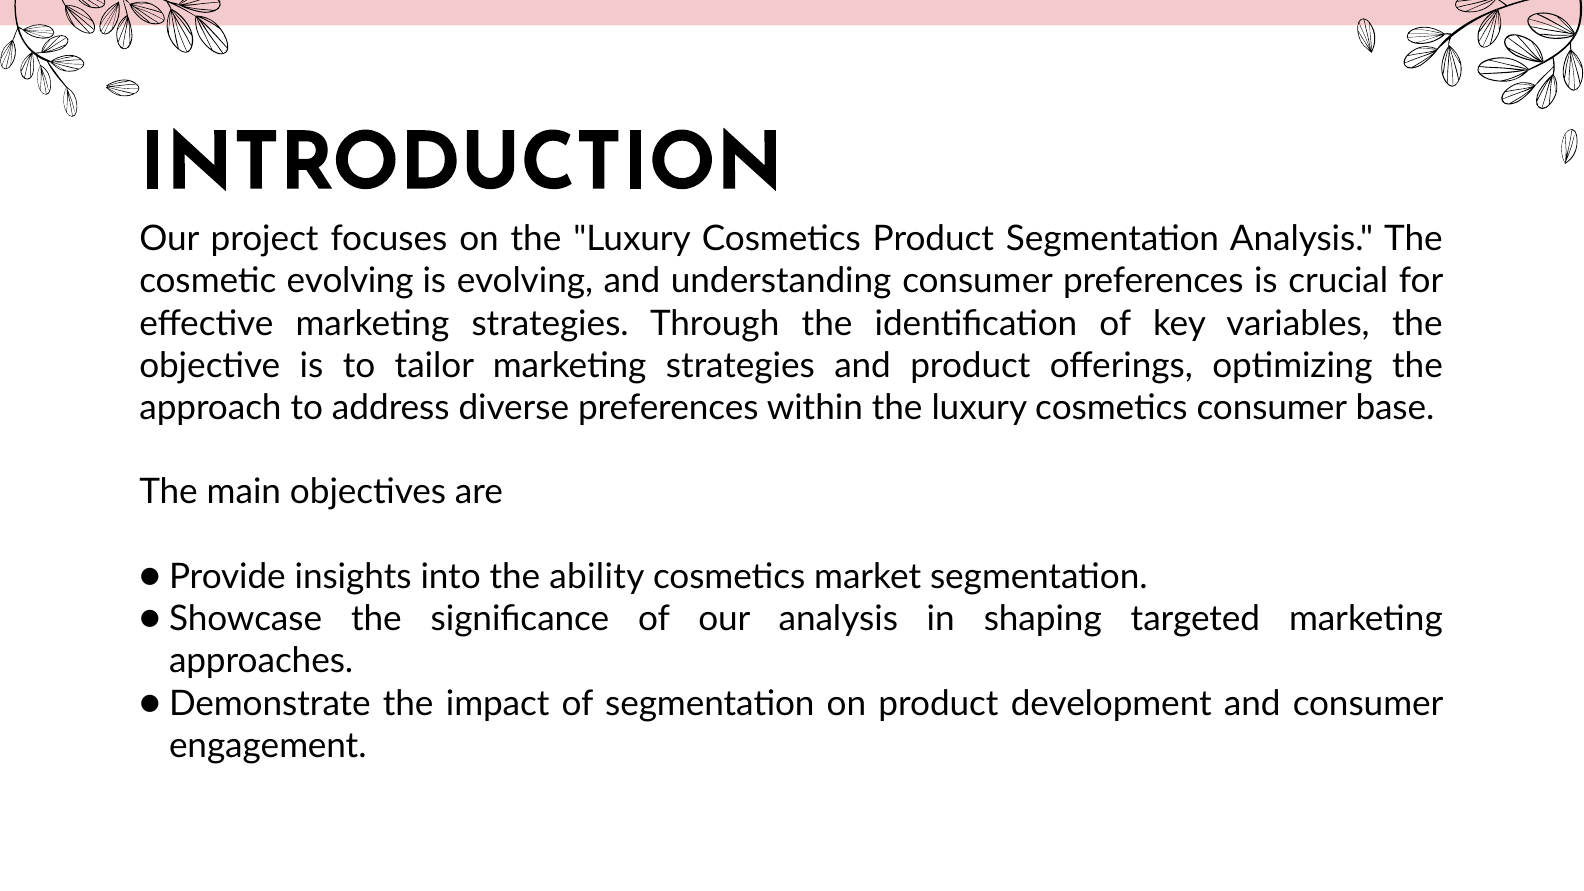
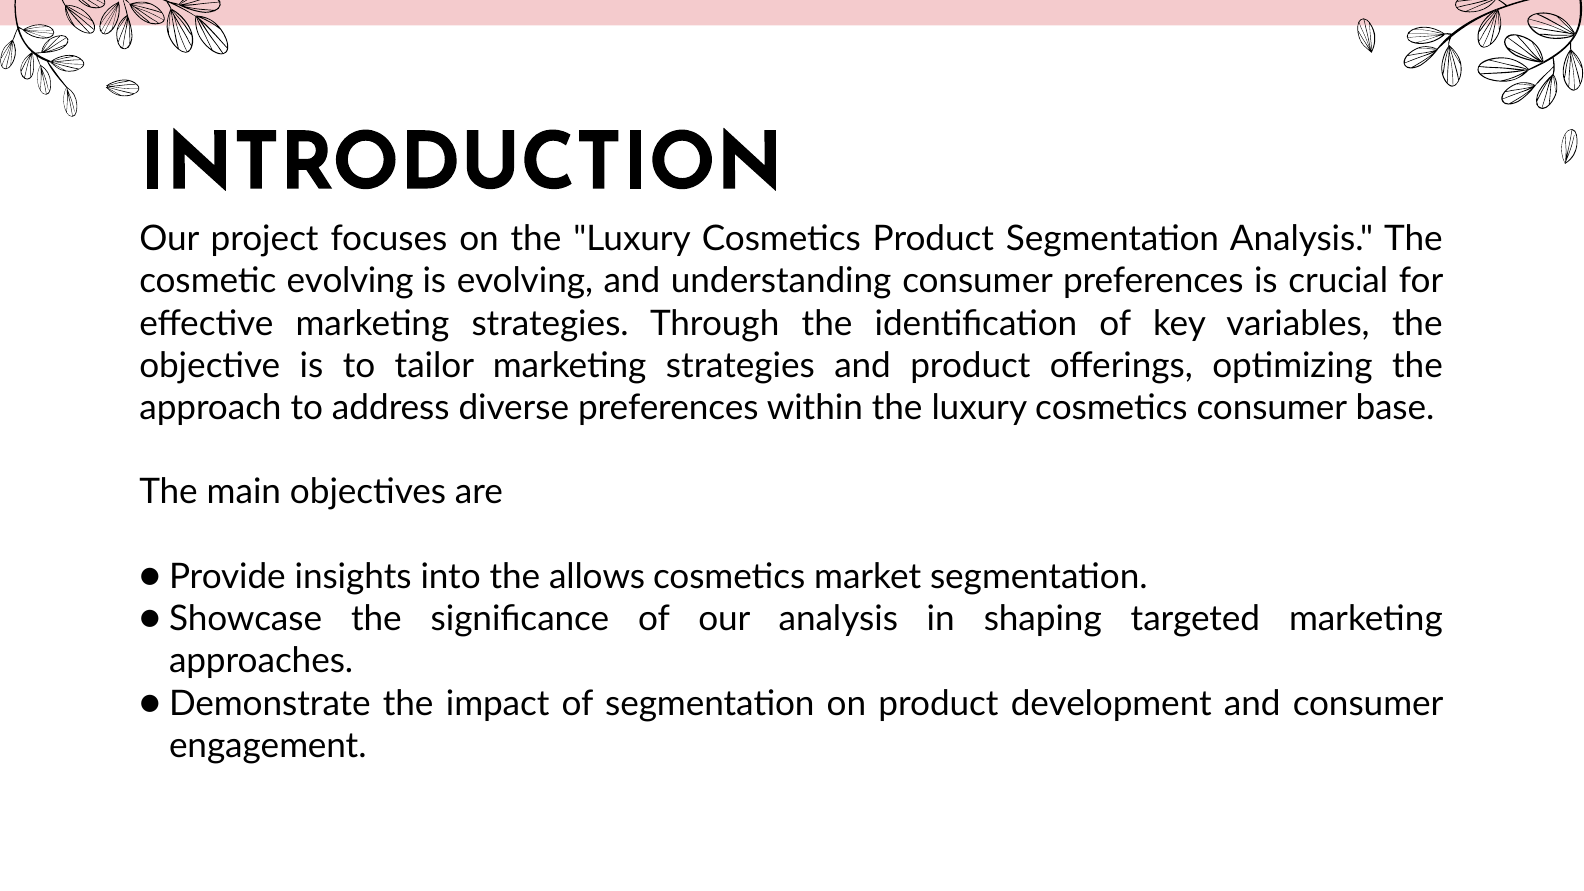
ability: ability -> allows
